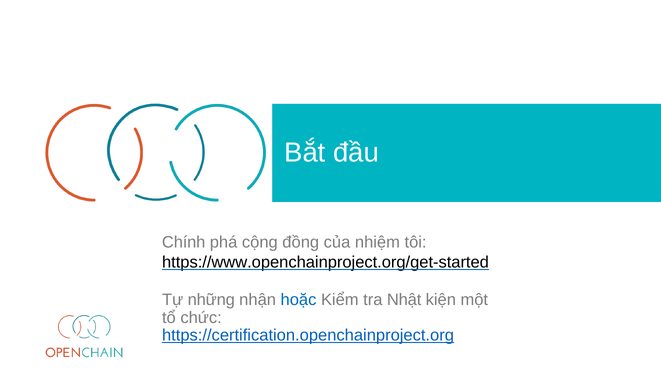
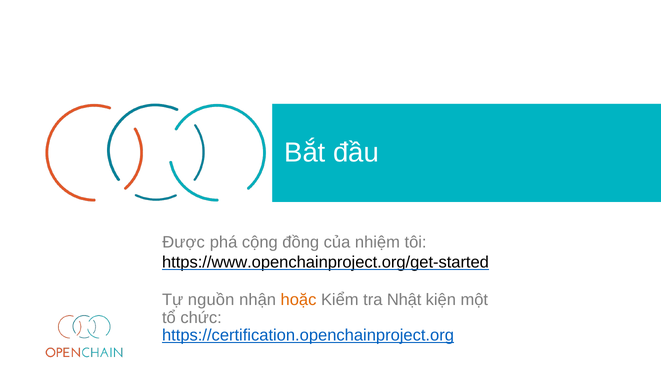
Chính: Chính -> Được
những: những -> nguồn
hoặc colour: blue -> orange
